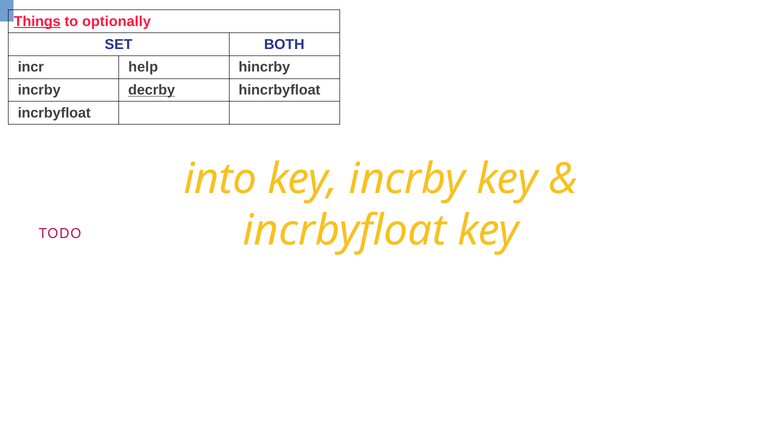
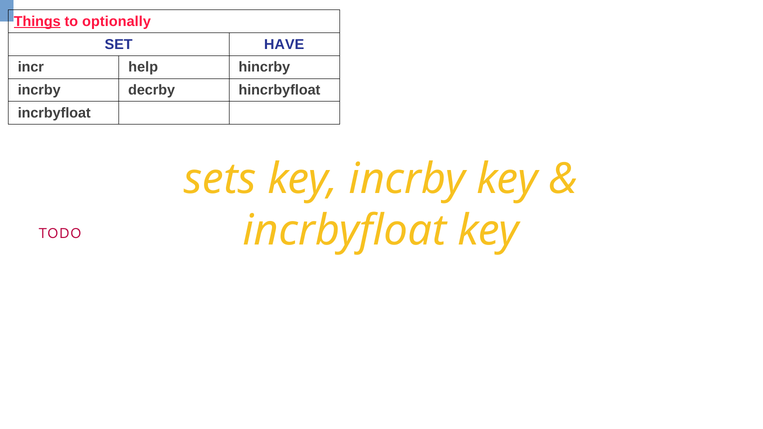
BOTH: BOTH -> HAVE
decrby underline: present -> none
into: into -> sets
